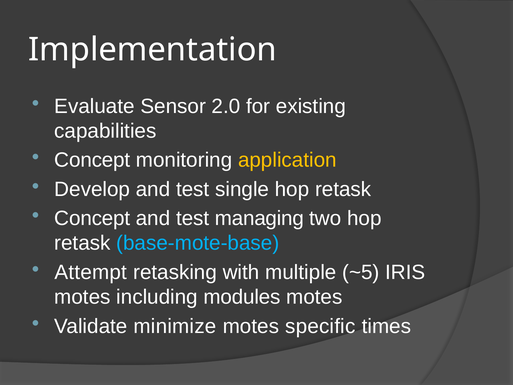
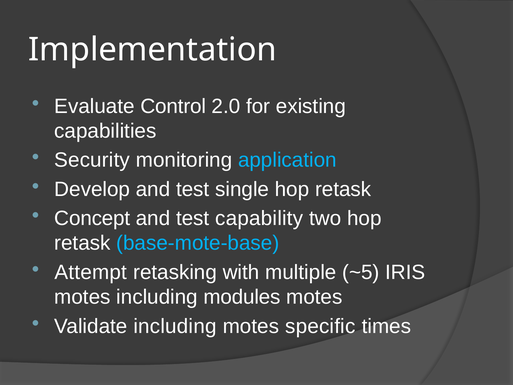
Sensor: Sensor -> Control
Concept at (92, 160): Concept -> Security
application colour: yellow -> light blue
managing: managing -> capability
Validate minimize: minimize -> including
